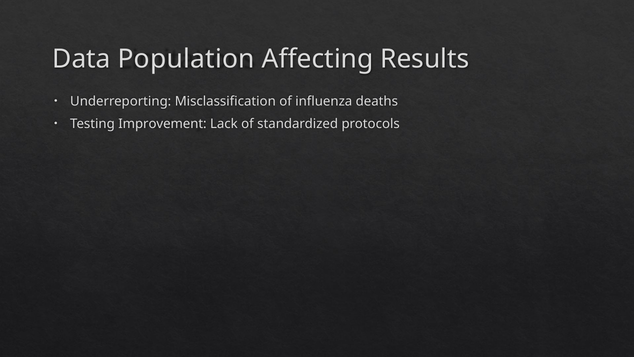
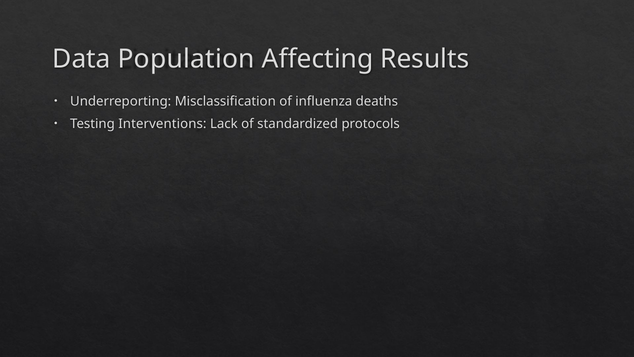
Improvement: Improvement -> Interventions
